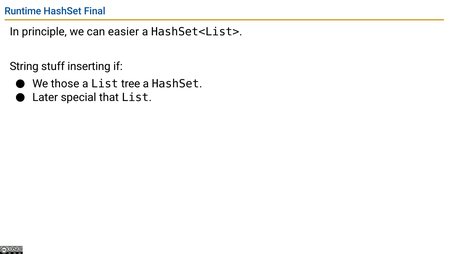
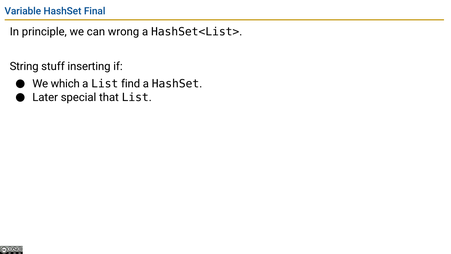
Runtime: Runtime -> Variable
easier: easier -> wrong
those: those -> which
tree: tree -> find
